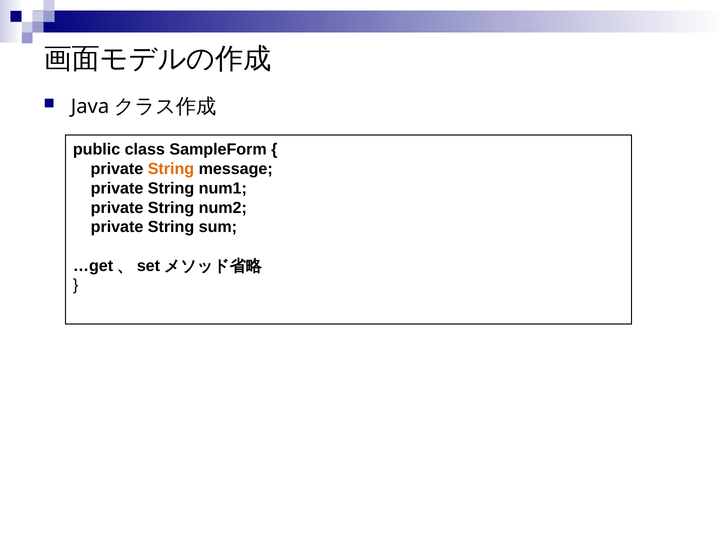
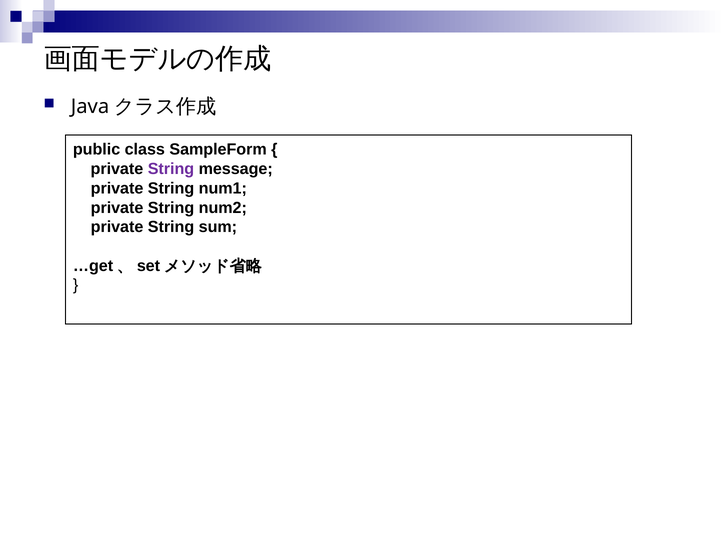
String at (171, 169) colour: orange -> purple
